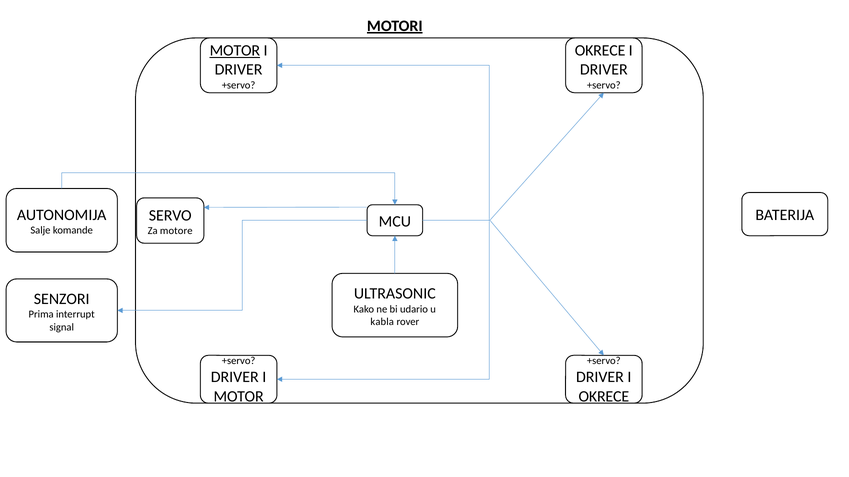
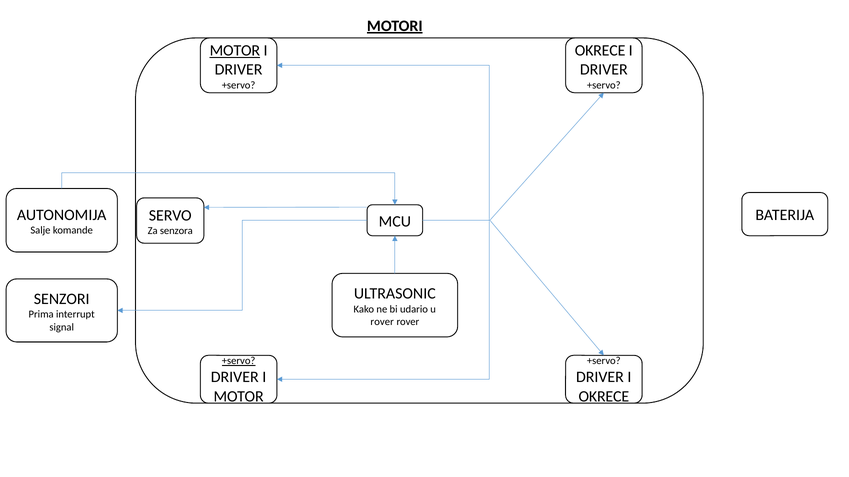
motore: motore -> senzora
kabla at (382, 322): kabla -> rover
+servo at (239, 361) underline: none -> present
